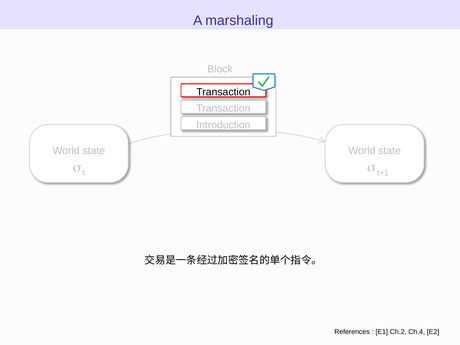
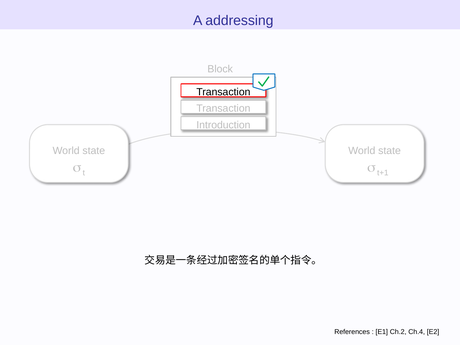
marshaling: marshaling -> addressing
